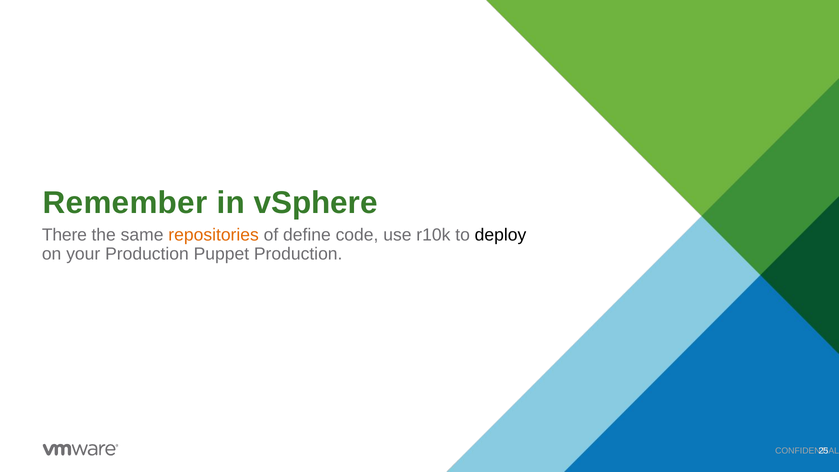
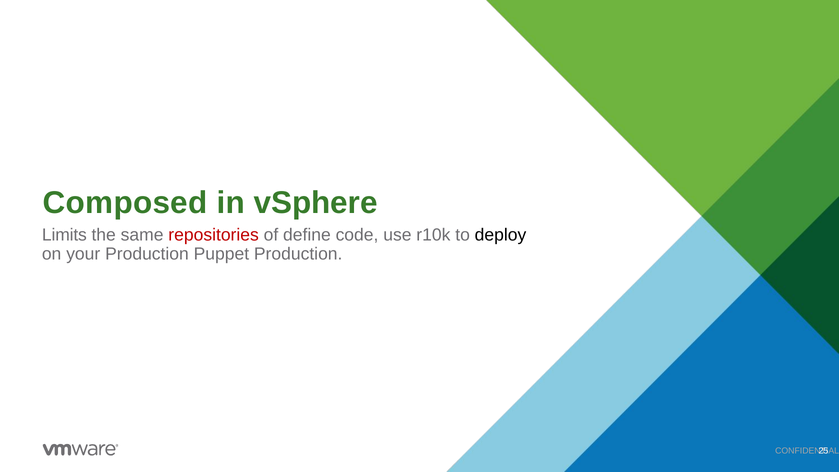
Remember: Remember -> Composed
There: There -> Limits
repositories colour: orange -> red
